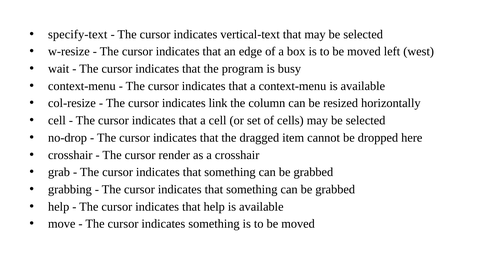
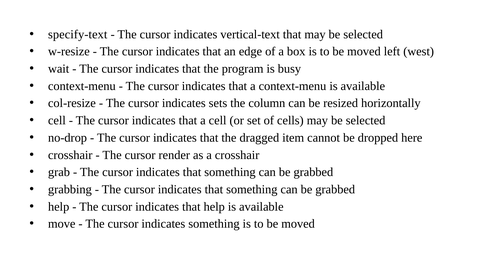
link: link -> sets
